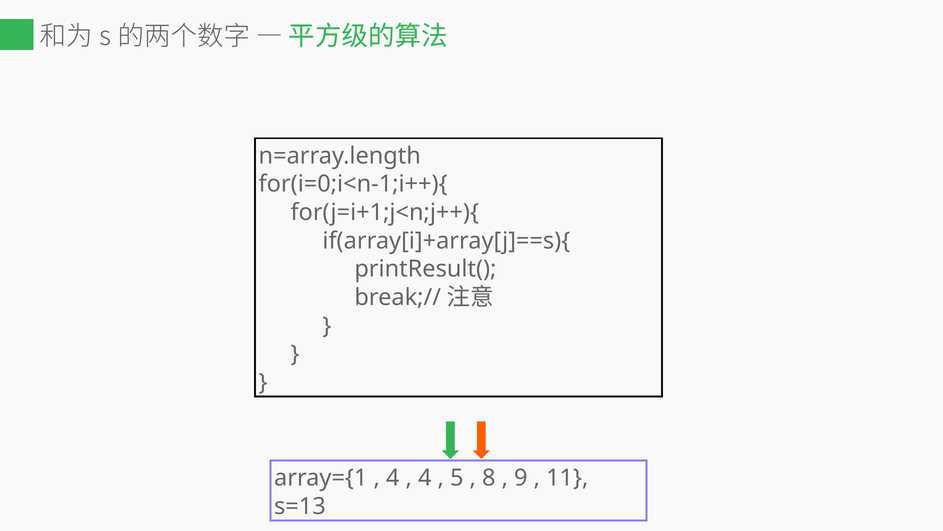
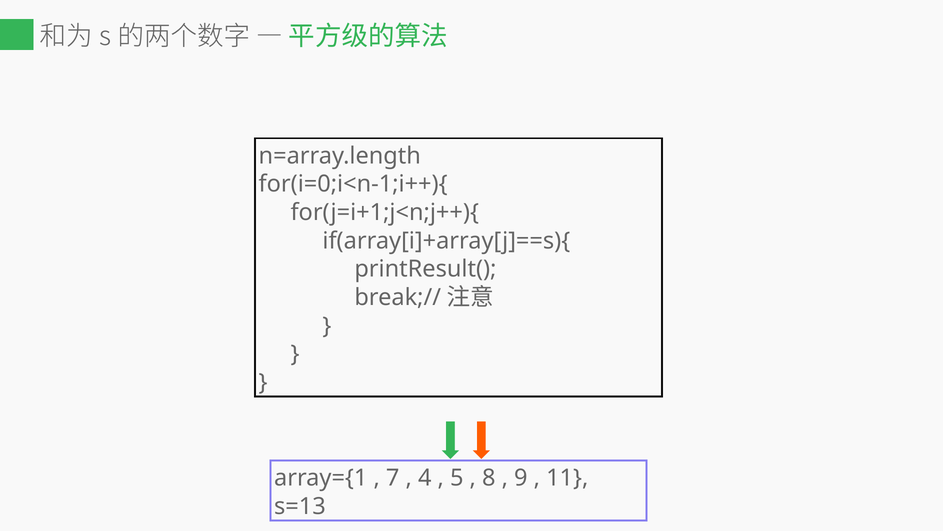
4 at (393, 477): 4 -> 7
